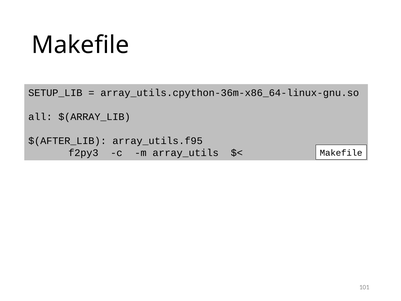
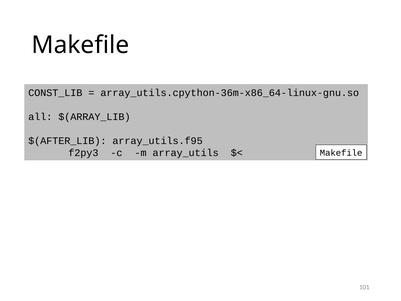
SETUP_LIB: SETUP_LIB -> CONST_LIB
